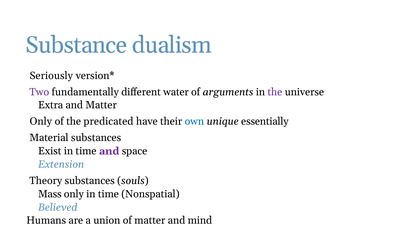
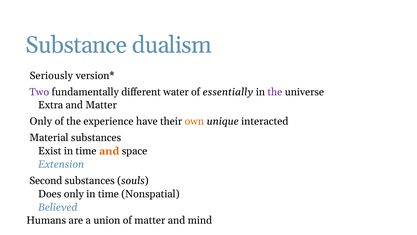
arguments: arguments -> essentially
predicated: predicated -> experience
own colour: blue -> orange
essentially: essentially -> interacted
and at (109, 151) colour: purple -> orange
Theory: Theory -> Second
Mass: Mass -> Does
